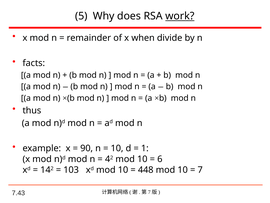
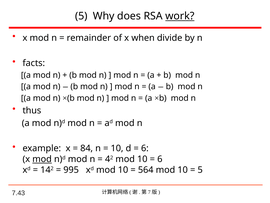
90: 90 -> 84
1 at (145, 148): 1 -> 6
mod at (42, 159) underline: none -> present
103: 103 -> 995
448: 448 -> 564
7 at (200, 170): 7 -> 5
